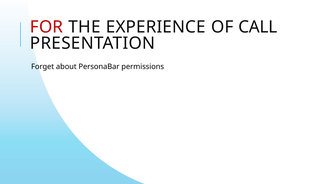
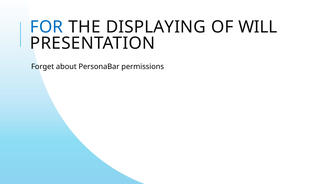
FOR colour: red -> blue
EXPERIENCE: EXPERIENCE -> DISPLAYING
CALL: CALL -> WILL
